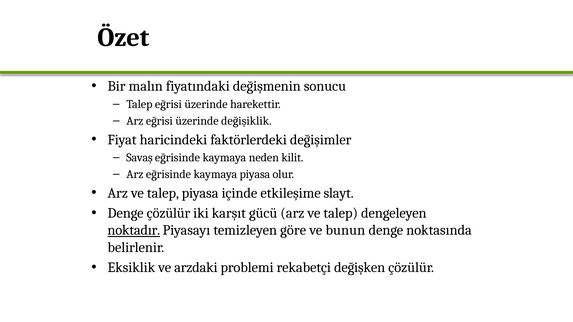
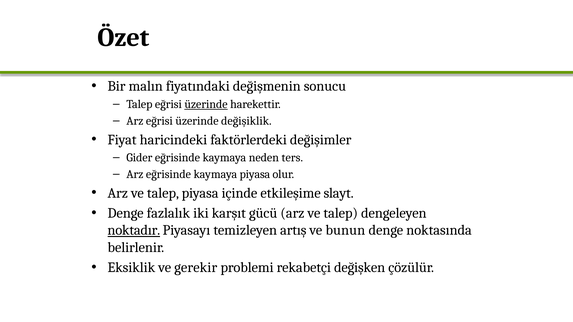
üzerinde at (206, 104) underline: none -> present
Savaş: Savaş -> Gider
kilit: kilit -> ters
Denge çözülür: çözülür -> fazlalık
göre: göre -> artış
arzdaki: arzdaki -> gerekir
